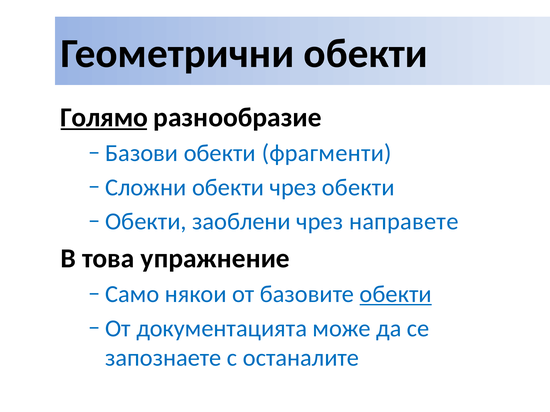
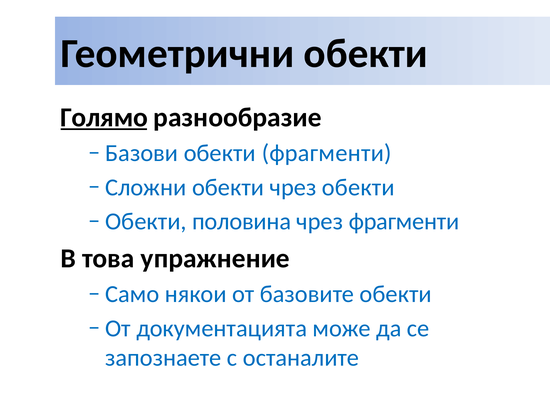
заоблени: заоблени -> половина
чрез направете: направете -> фрагменти
обекти at (396, 294) underline: present -> none
